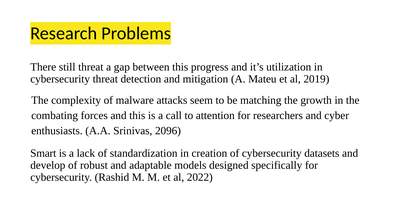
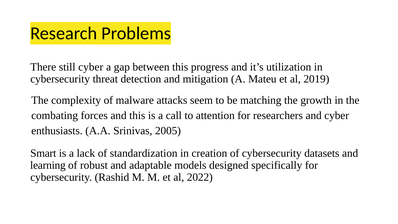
still threat: threat -> cyber
2096: 2096 -> 2005
develop: develop -> learning
